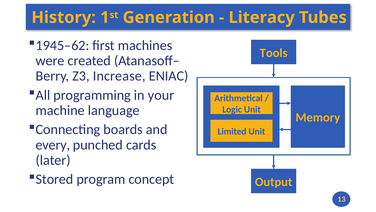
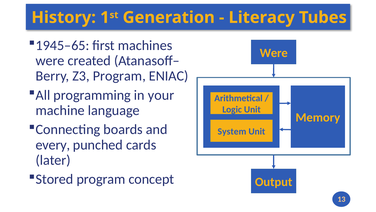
1945–62: 1945–62 -> 1945–65
Tools at (274, 53): Tools -> Were
Z3 Increase: Increase -> Program
Limited: Limited -> System
